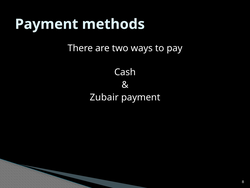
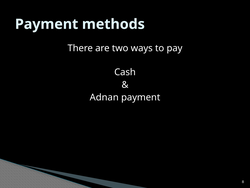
Zubair: Zubair -> Adnan
